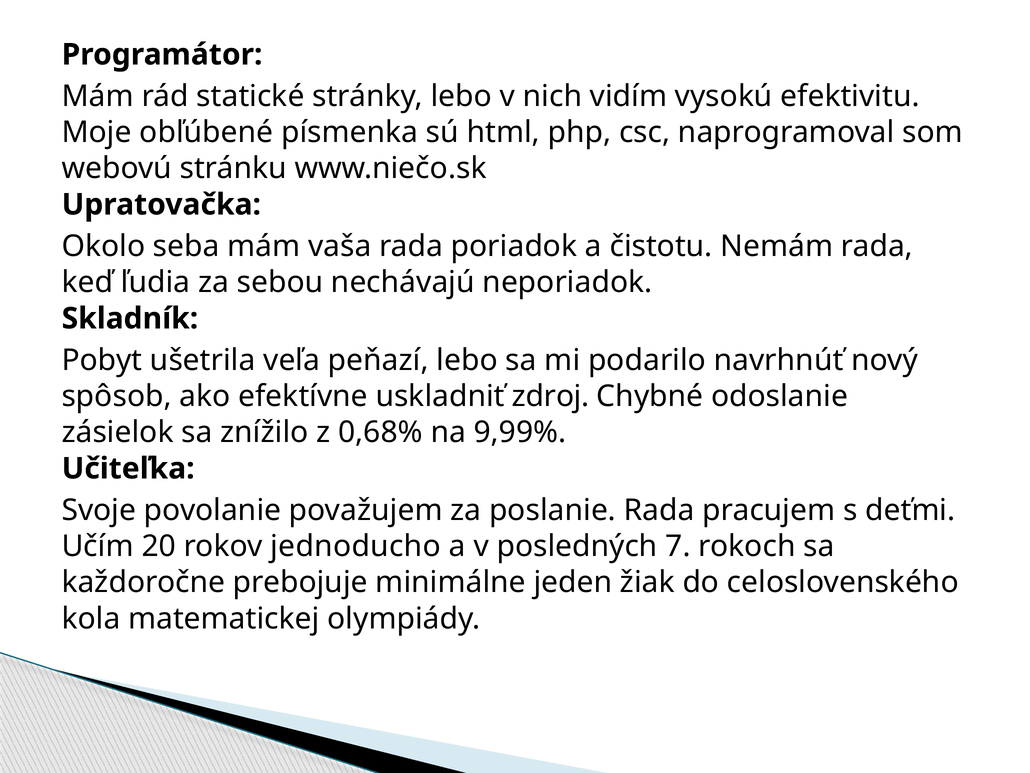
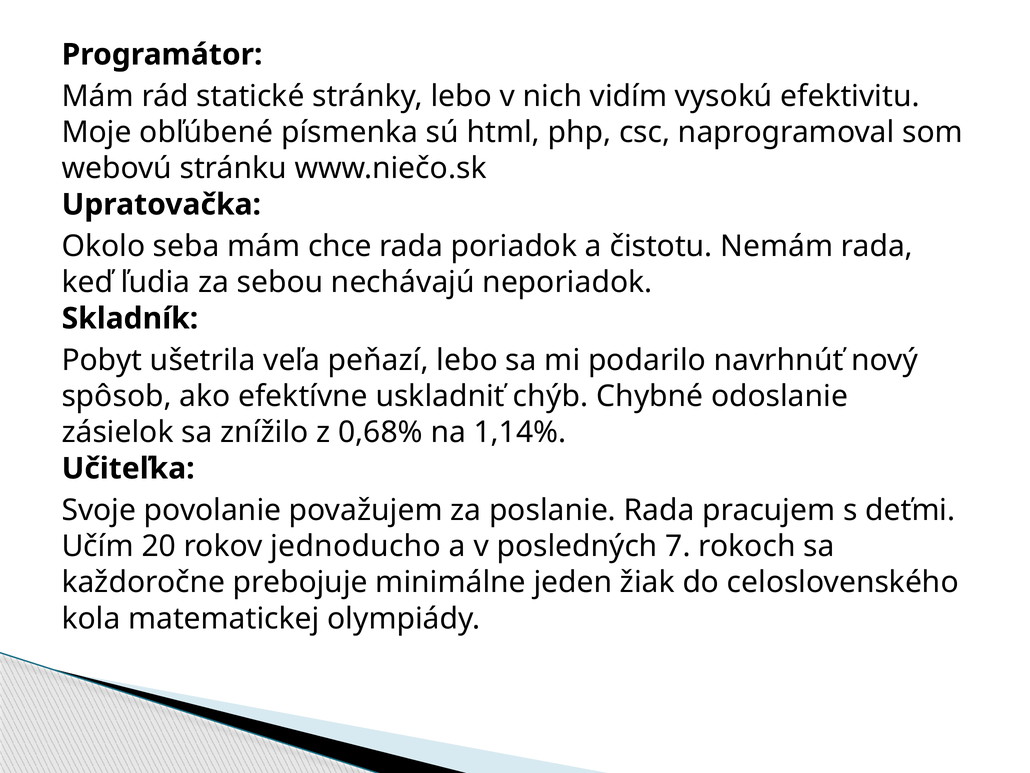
vaša: vaša -> chce
zdroj: zdroj -> chýb
9,99%: 9,99% -> 1,14%
